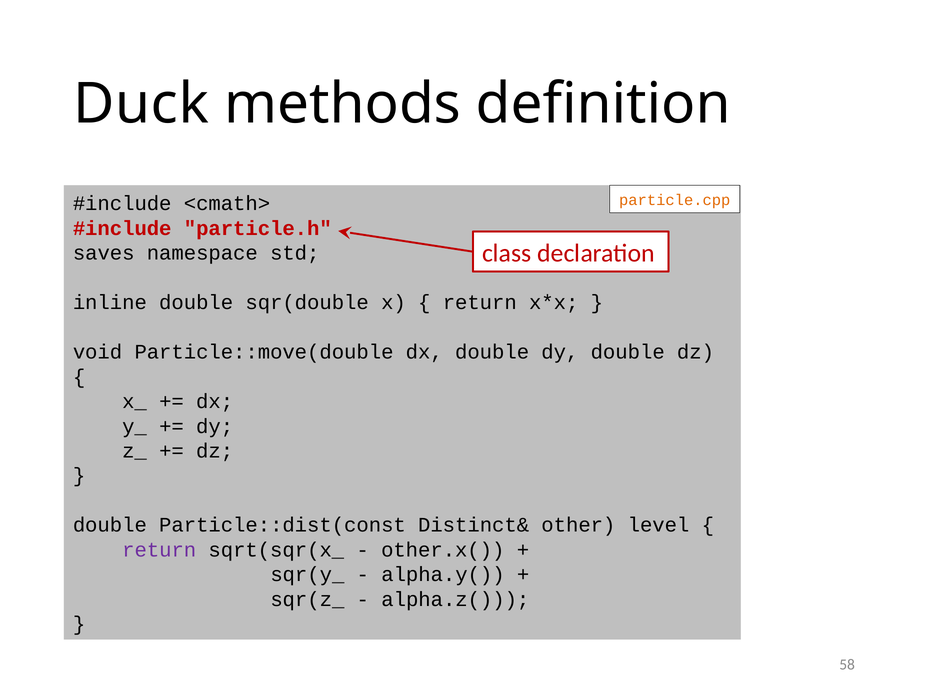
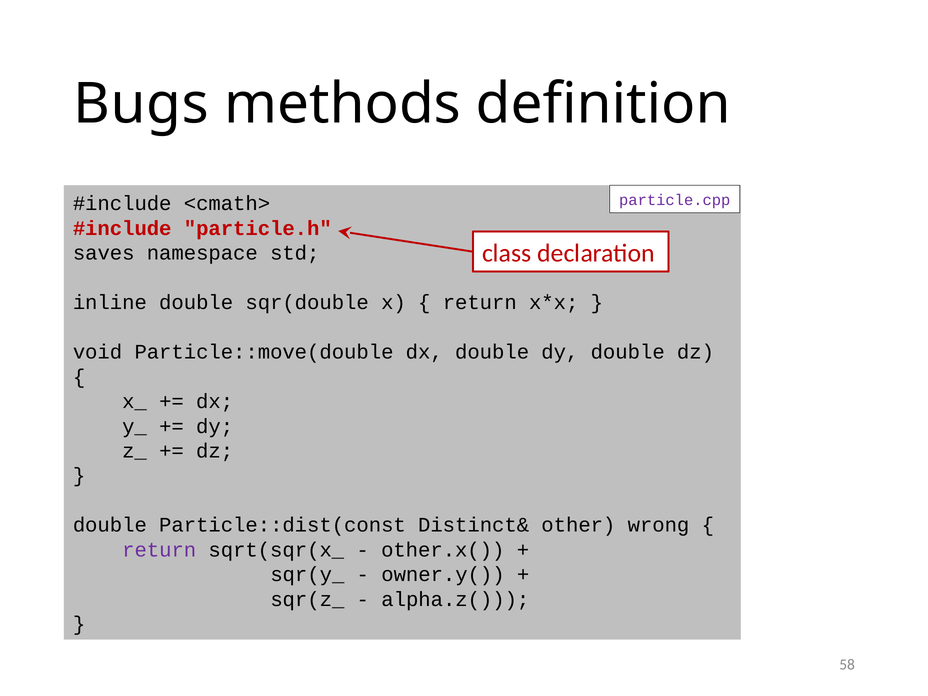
Duck: Duck -> Bugs
particle.cpp colour: orange -> purple
level: level -> wrong
alpha.y(: alpha.y( -> owner.y(
